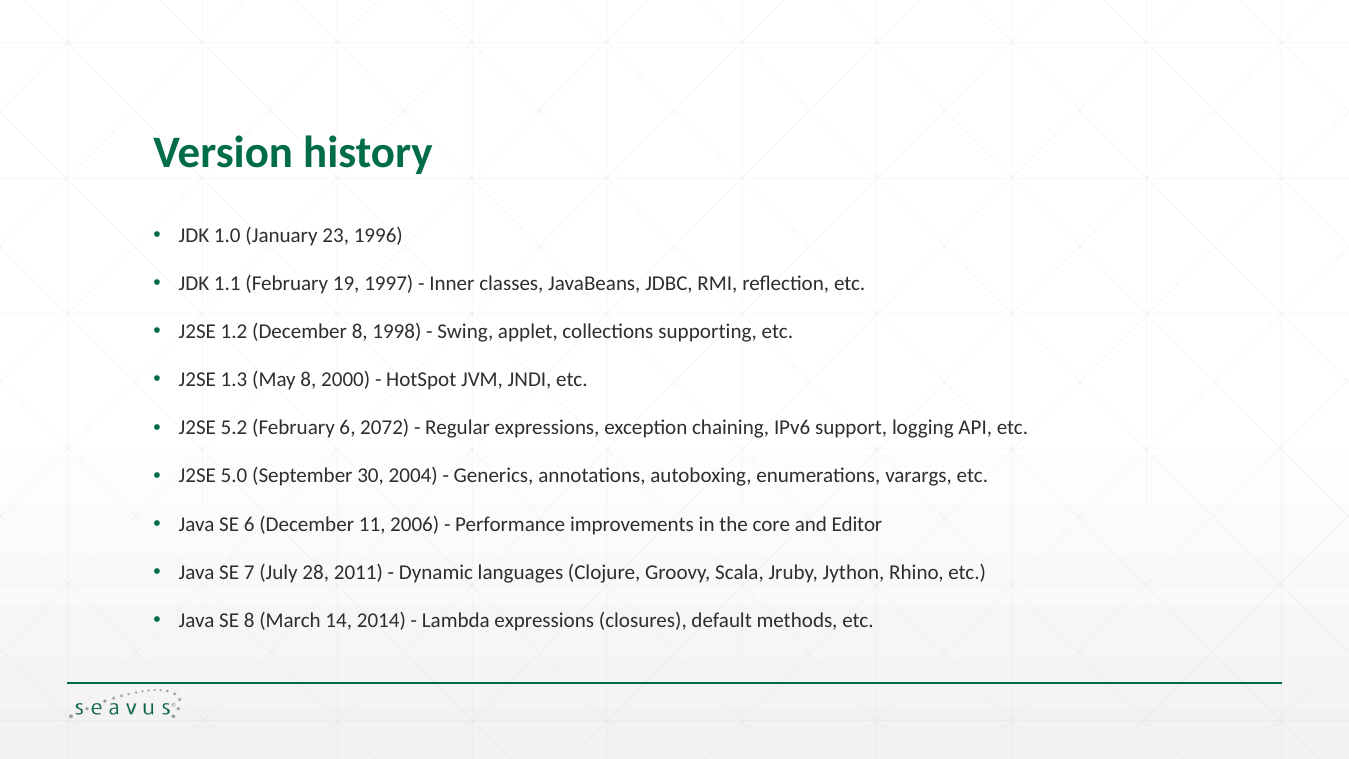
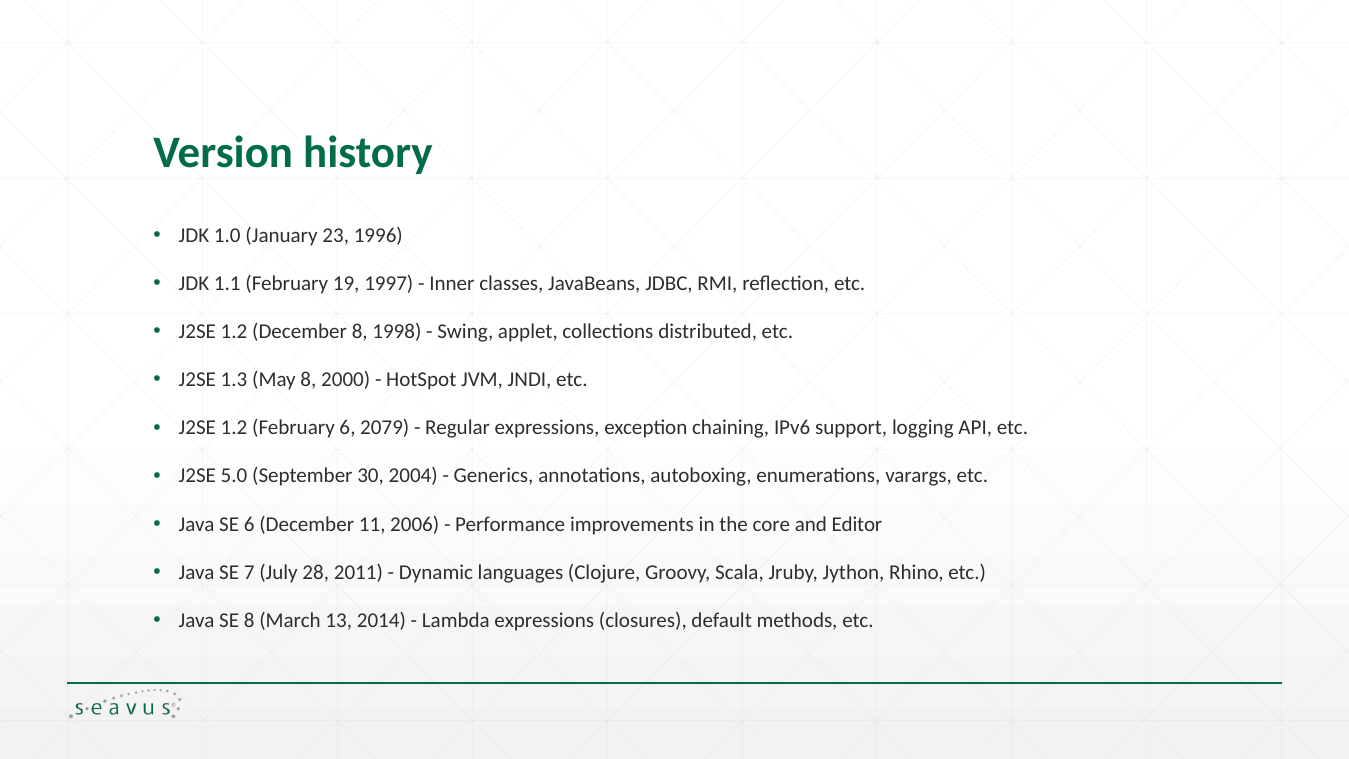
supporting: supporting -> distributed
5.2 at (234, 428): 5.2 -> 1.2
2072: 2072 -> 2079
14: 14 -> 13
